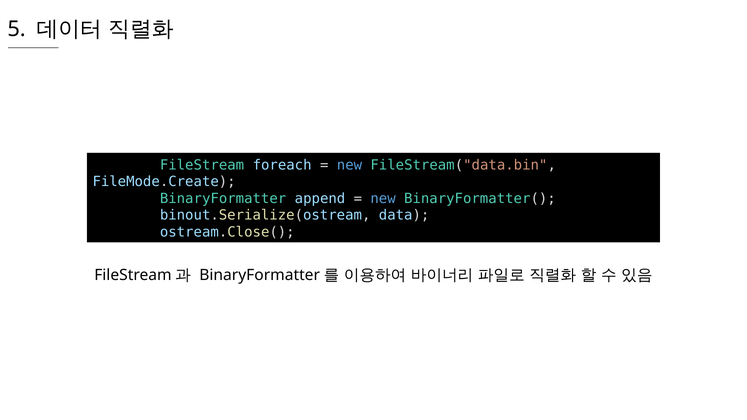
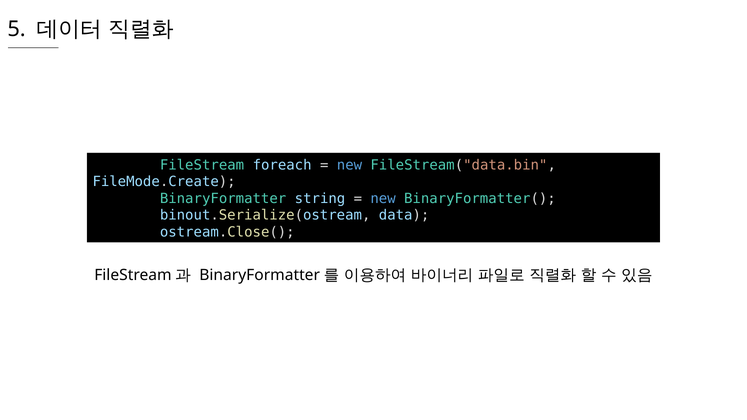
append: append -> string
